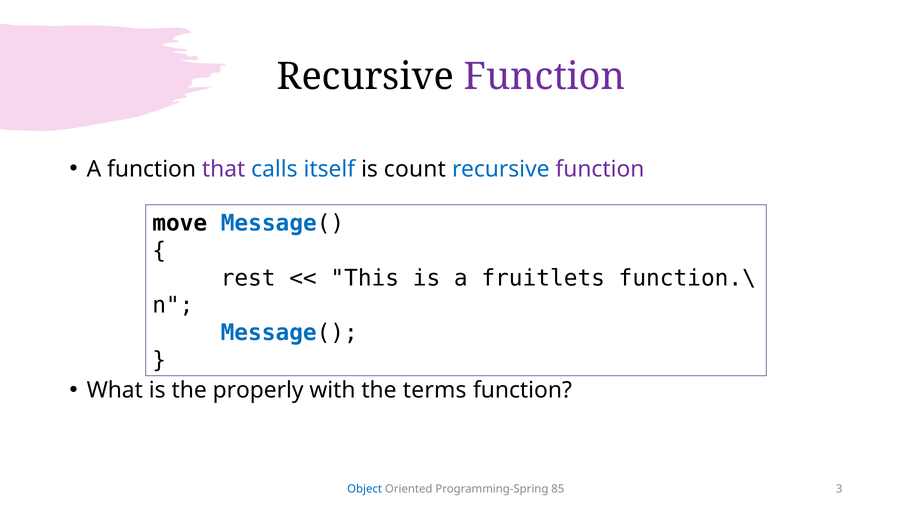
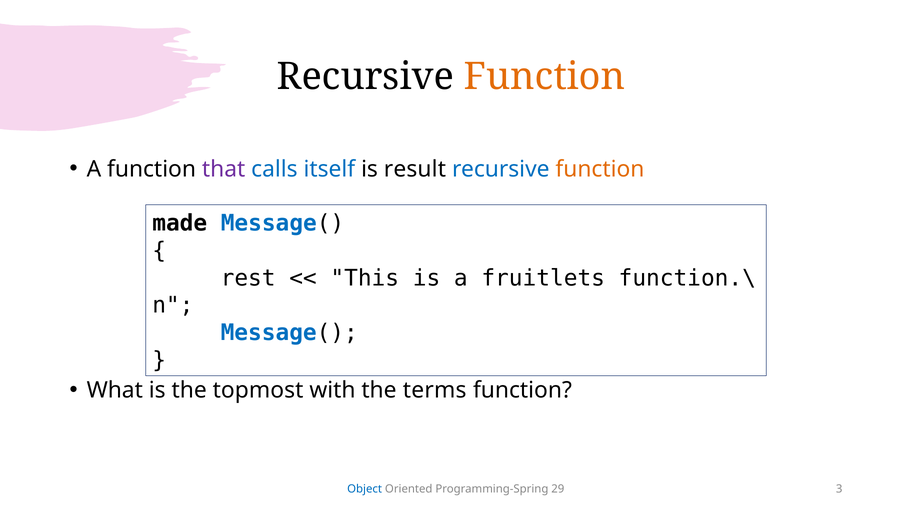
Function at (545, 77) colour: purple -> orange
count: count -> result
function at (600, 169) colour: purple -> orange
move: move -> made
properly: properly -> topmost
85: 85 -> 29
